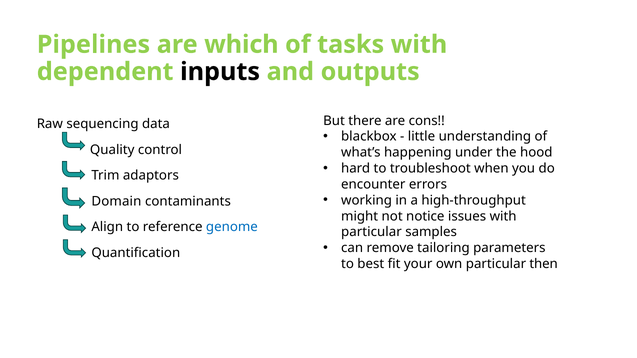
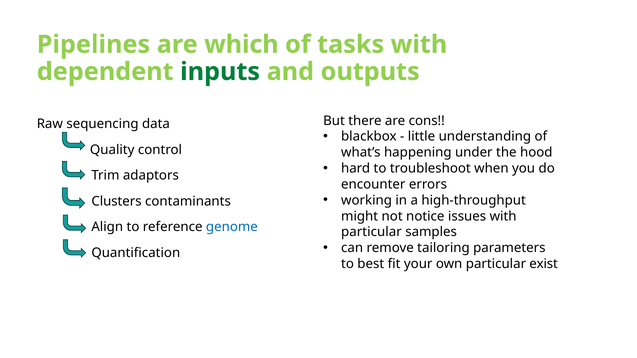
inputs colour: black -> green
Domain: Domain -> Clusters
then: then -> exist
